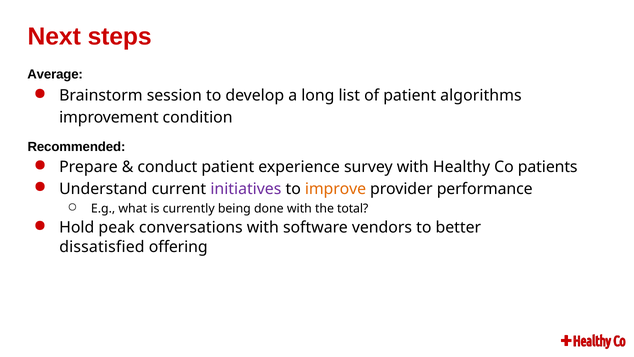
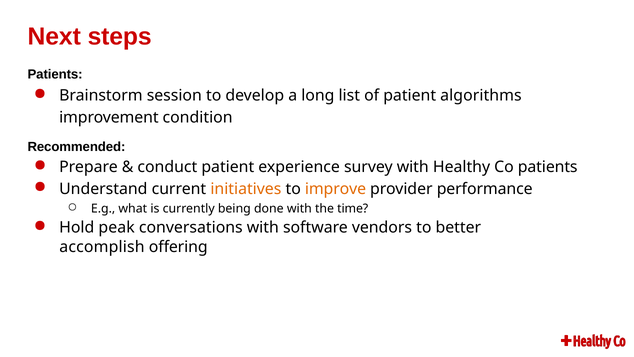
Average at (55, 74): Average -> Patients
initiatives colour: purple -> orange
total: total -> time
dissatisfied: dissatisfied -> accomplish
